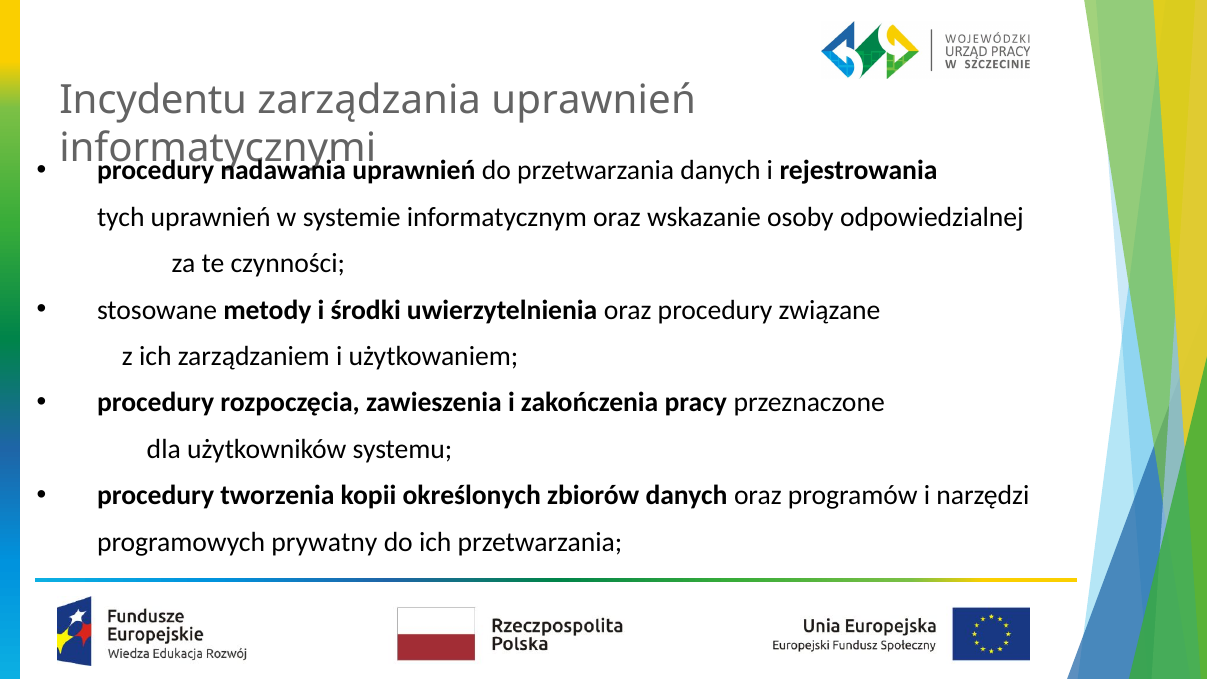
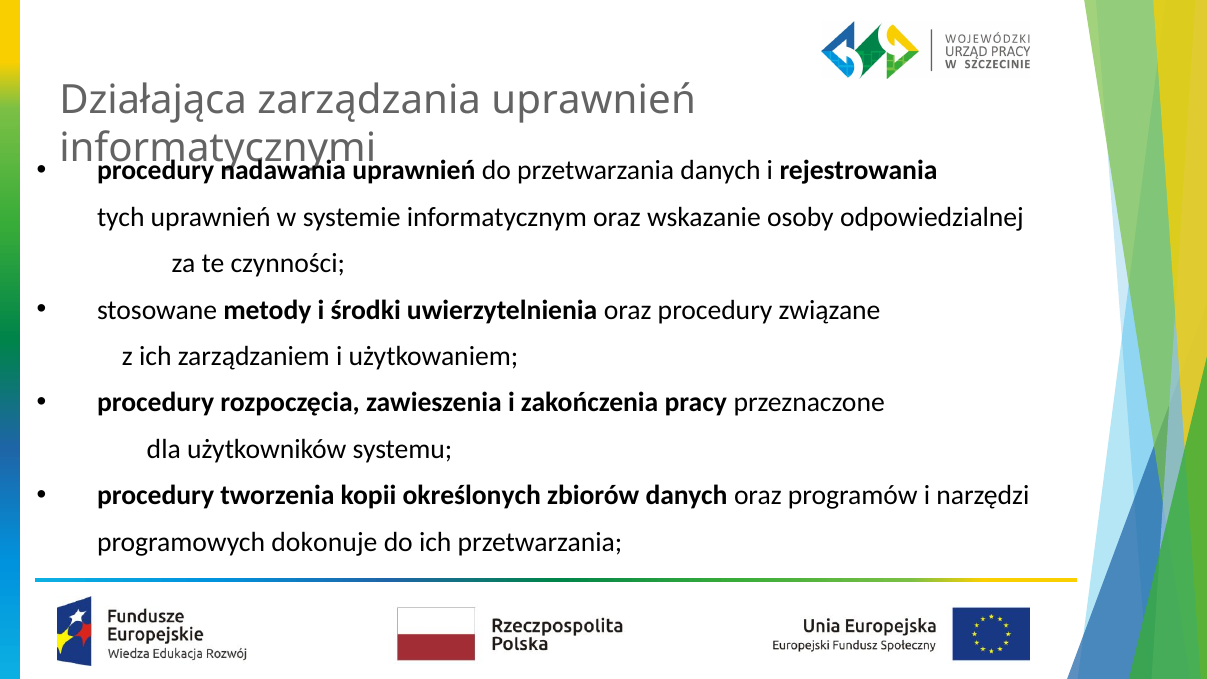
Incydentu: Incydentu -> Działająca
prywatny: prywatny -> dokonuje
